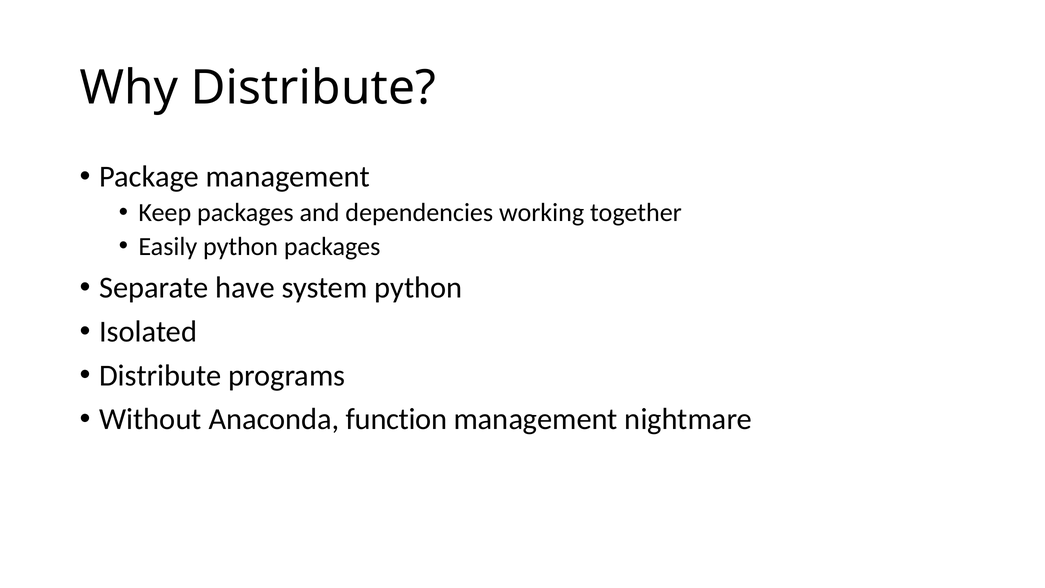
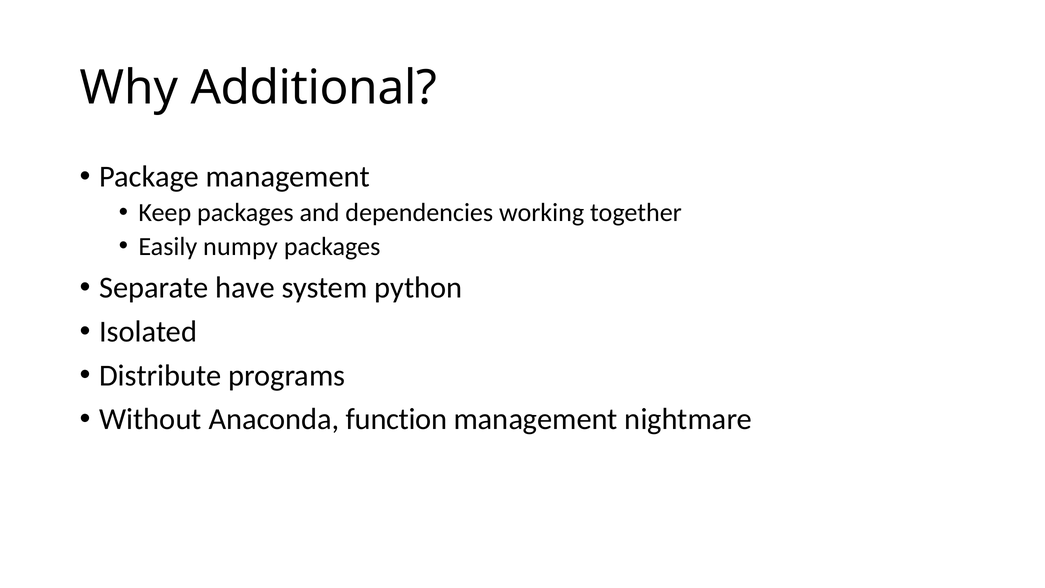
Why Distribute: Distribute -> Additional
Easily python: python -> numpy
